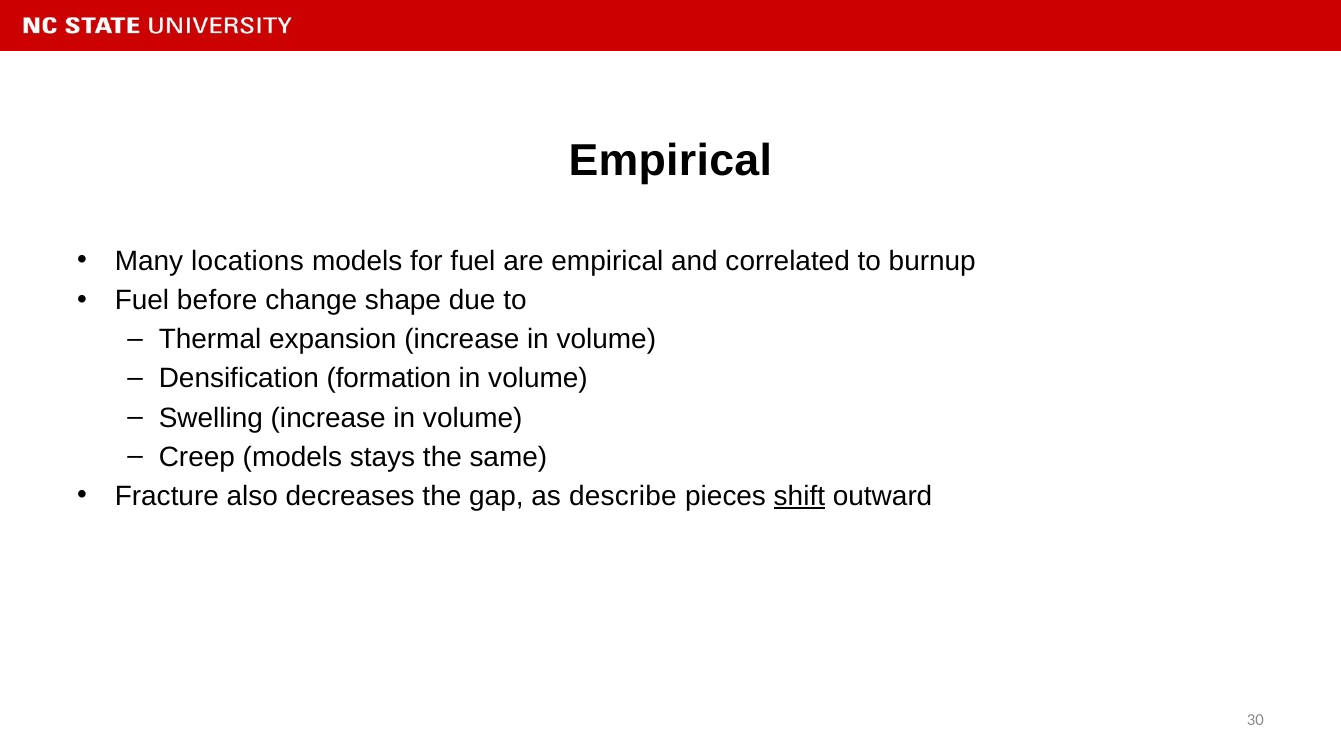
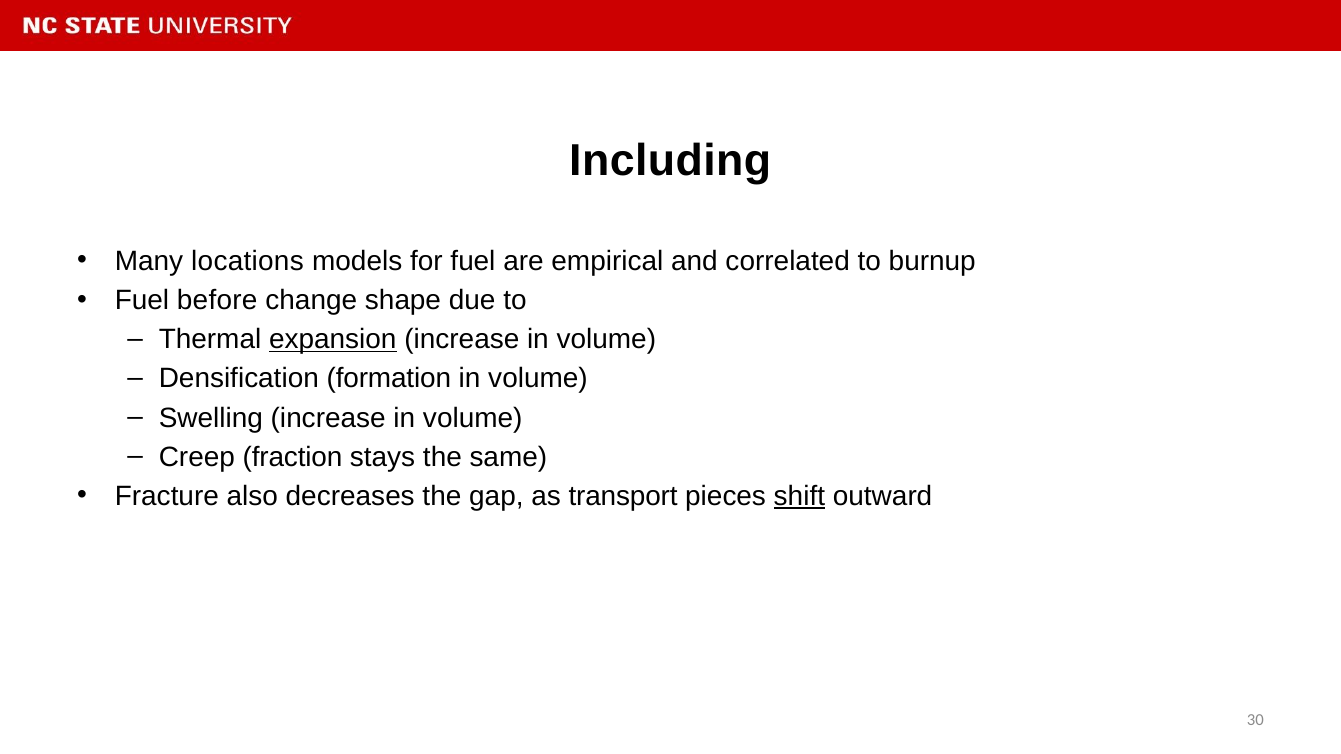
Empirical at (670, 161): Empirical -> Including
expansion underline: none -> present
Creep models: models -> fraction
describe: describe -> transport
